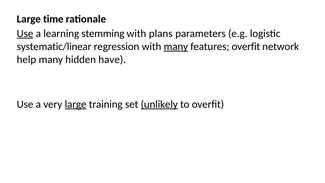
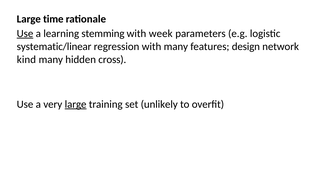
plans: plans -> week
many at (176, 46) underline: present -> none
features overfit: overfit -> design
help: help -> kind
have: have -> cross
unlikely underline: present -> none
